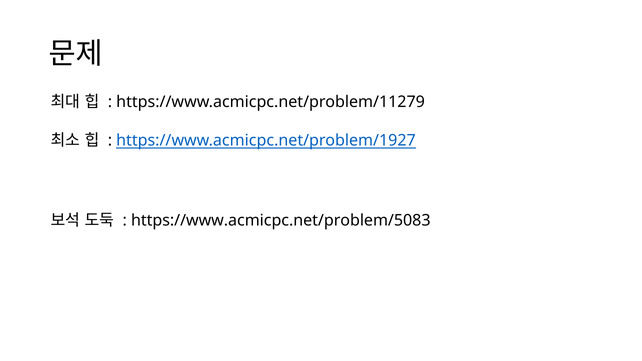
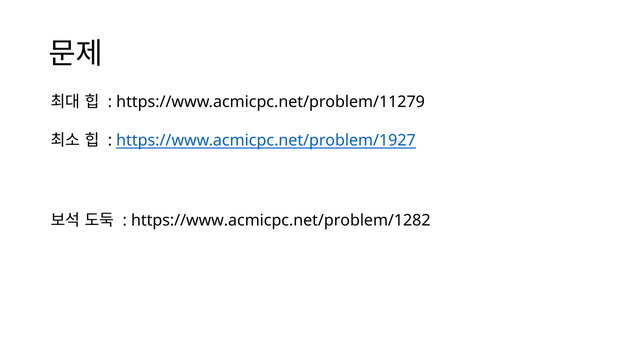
https://www.acmicpc.net/problem/5083: https://www.acmicpc.net/problem/5083 -> https://www.acmicpc.net/problem/1282
